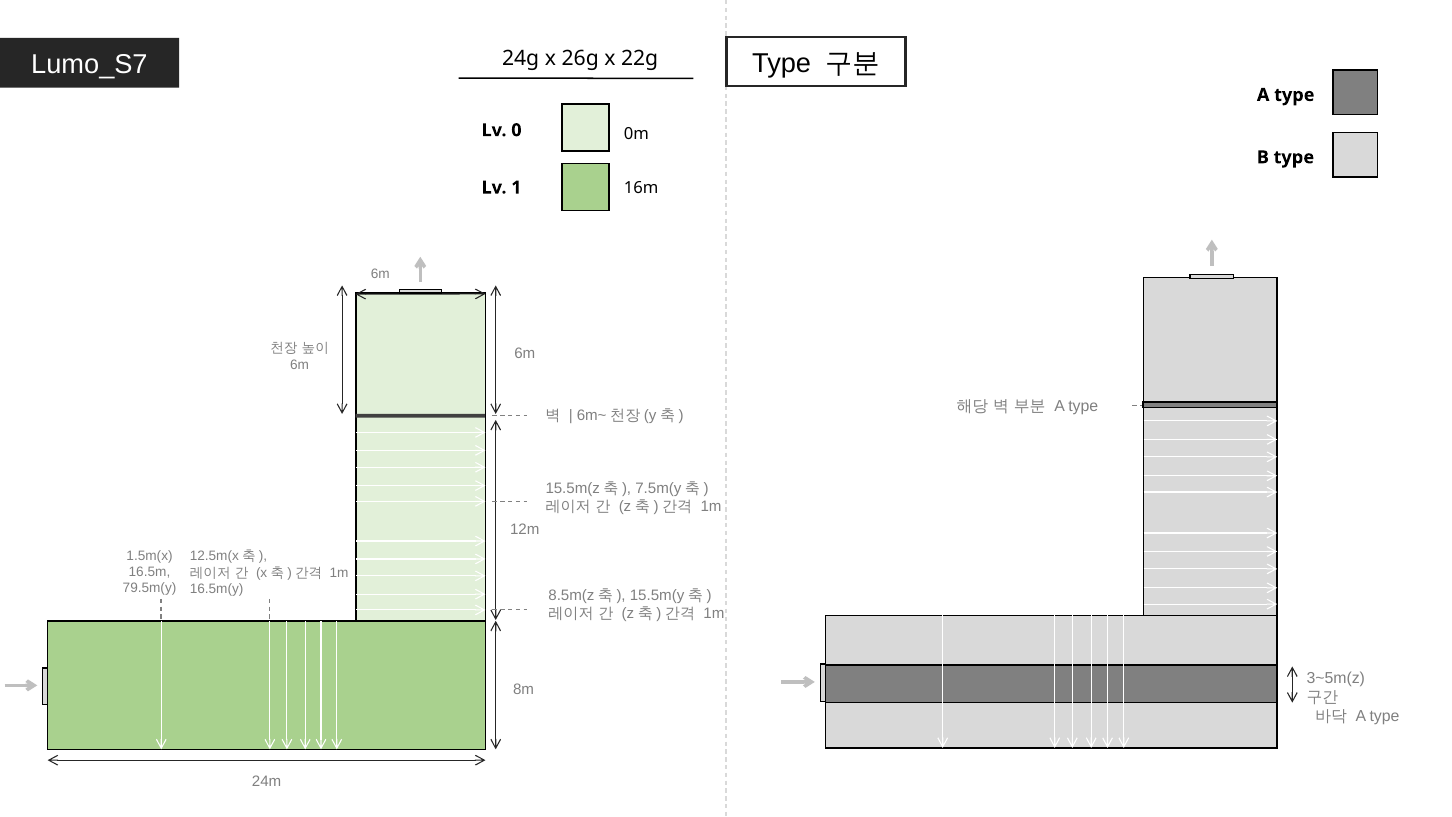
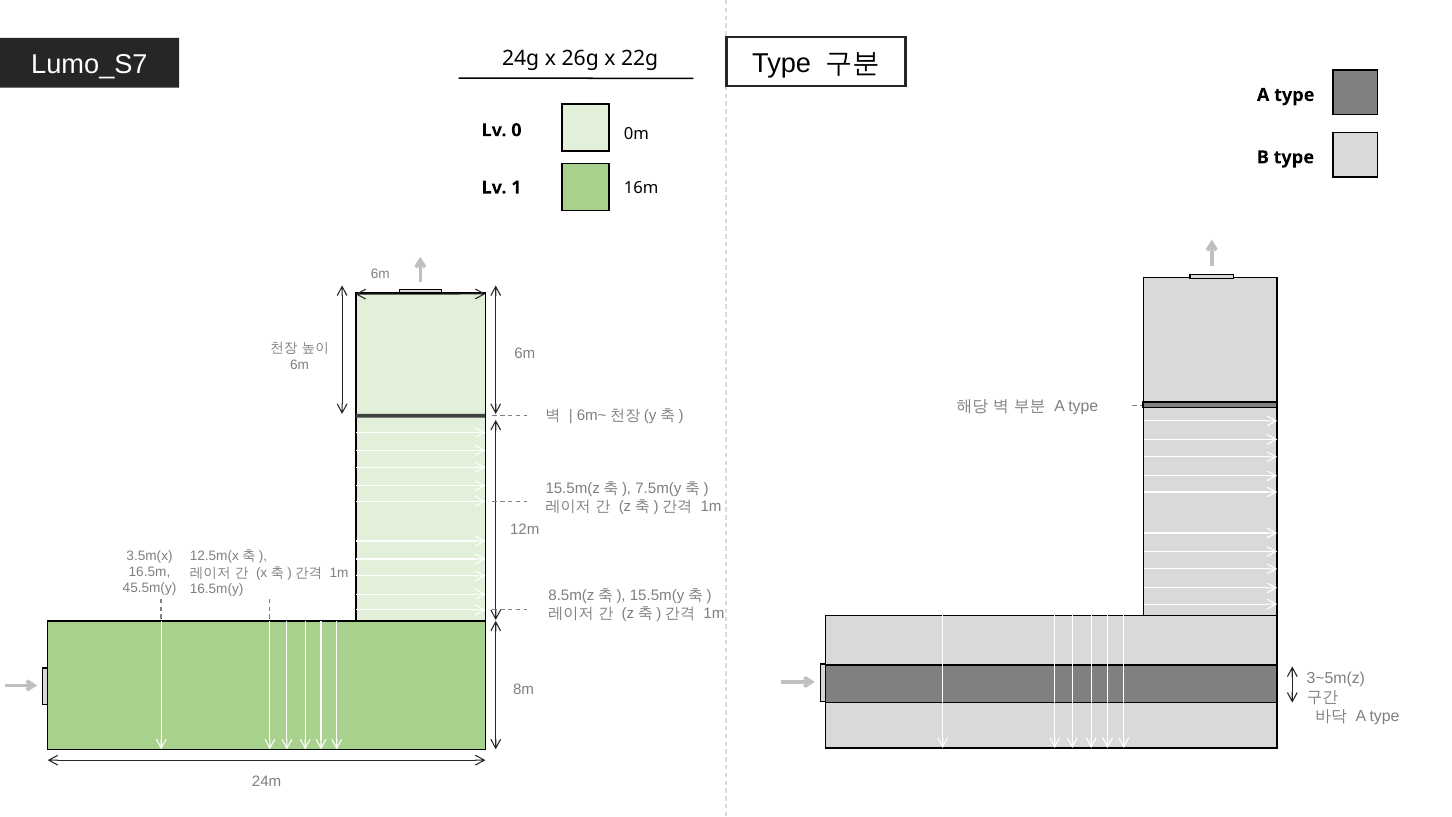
1.5m(x: 1.5m(x -> 3.5m(x
79.5m(y: 79.5m(y -> 45.5m(y
